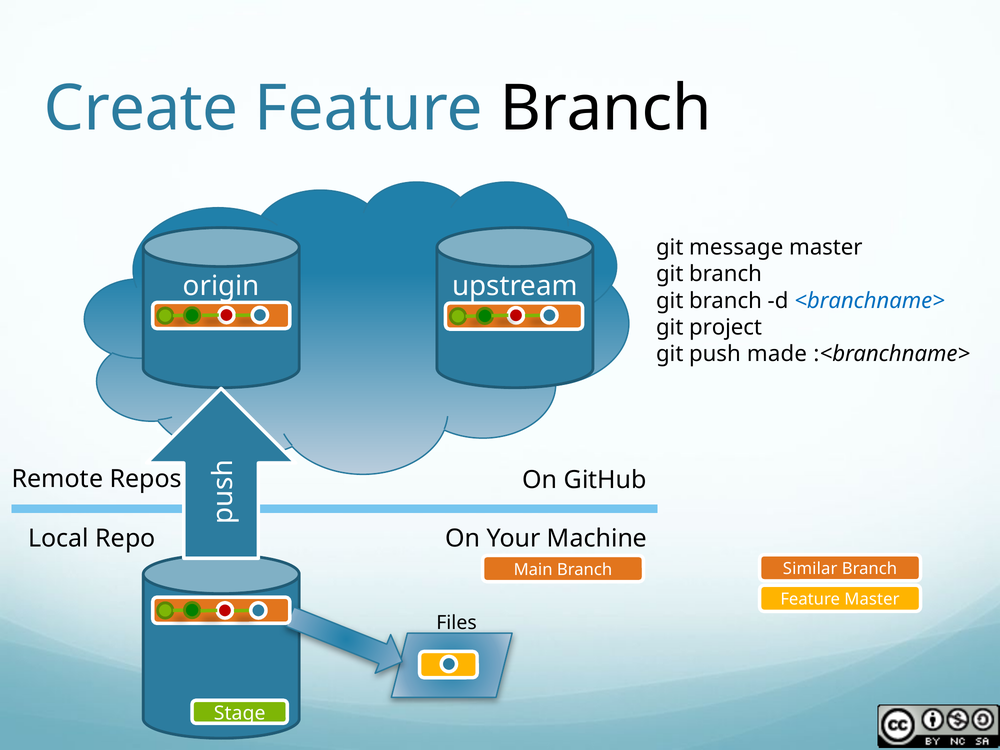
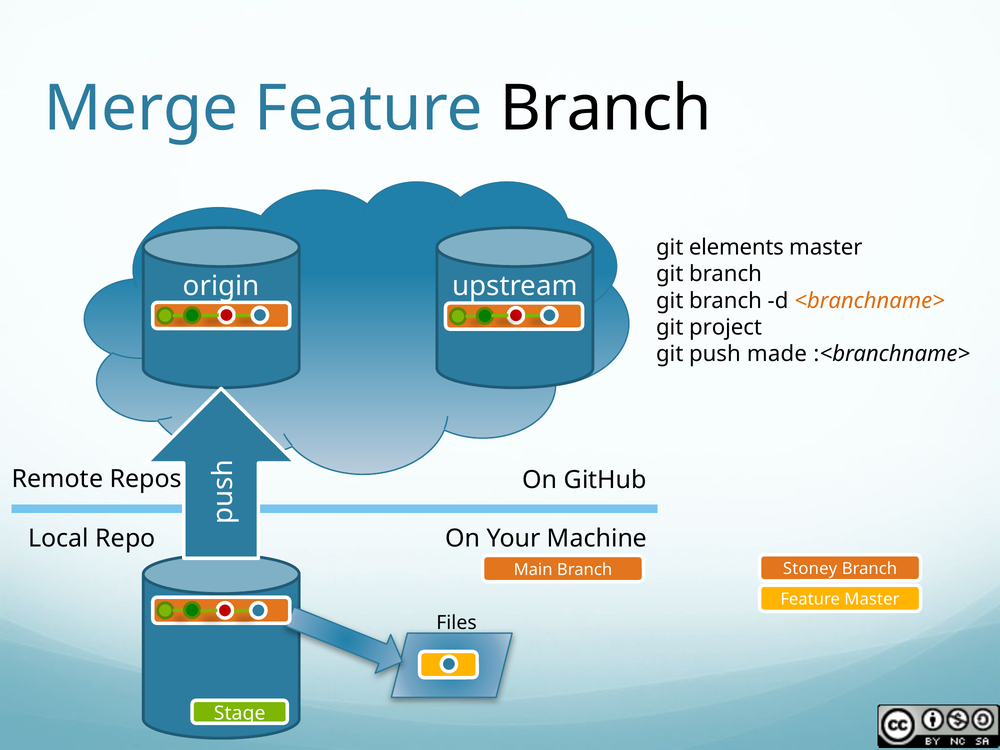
Create: Create -> Merge
message: message -> elements
<branchname> colour: blue -> orange
Similar: Similar -> Stoney
